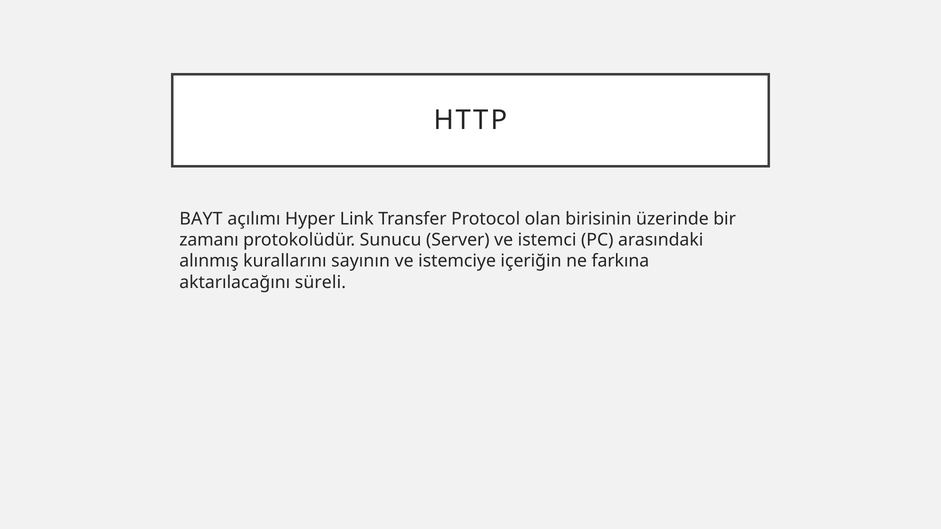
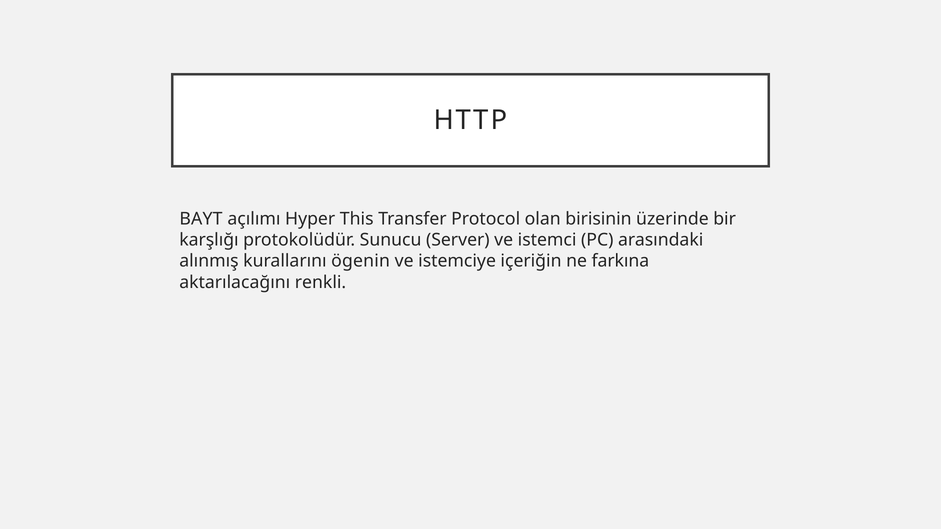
Link: Link -> This
zamanı: zamanı -> karşlığı
sayının: sayının -> ögenin
süreli: süreli -> renkli
